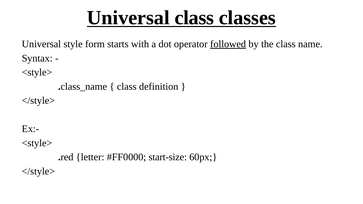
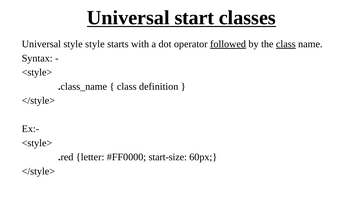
Universal class: class -> start
style form: form -> style
class at (286, 44) underline: none -> present
